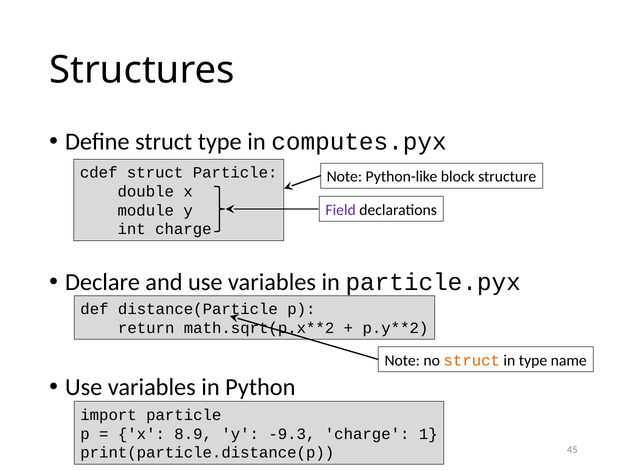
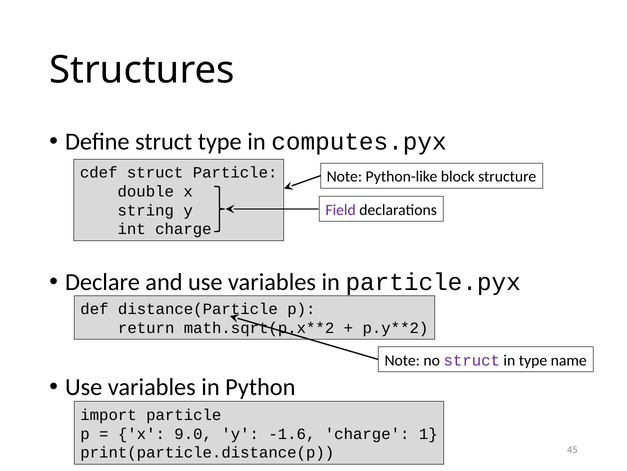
module: module -> string
struct at (472, 360) colour: orange -> purple
8.9: 8.9 -> 9.0
-9.3: -9.3 -> -1.6
